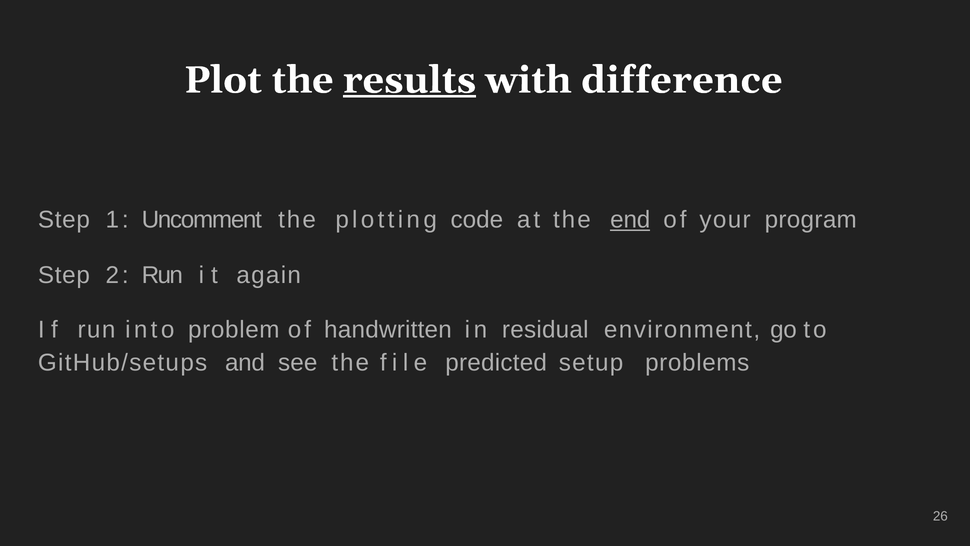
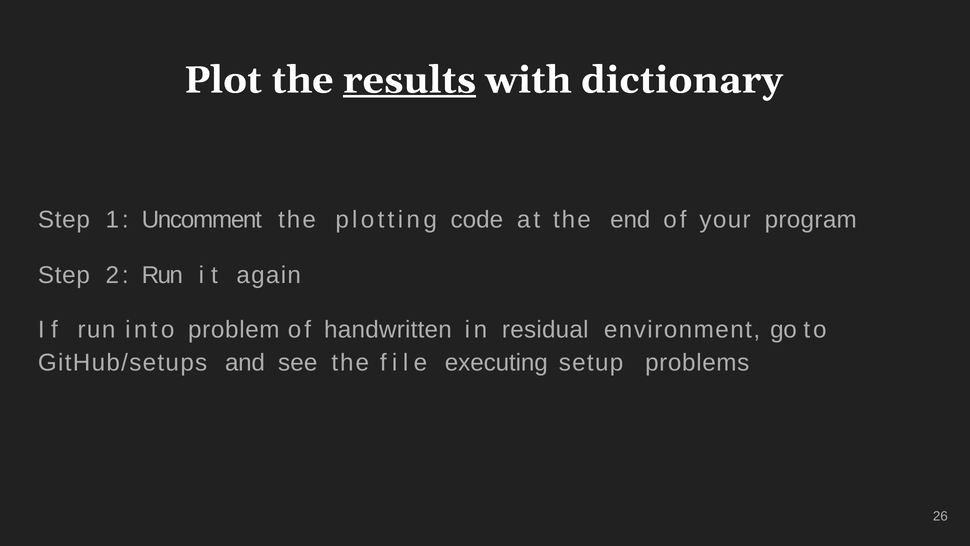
difference: difference -> dictionary
end underline: present -> none
predicted: predicted -> executing
